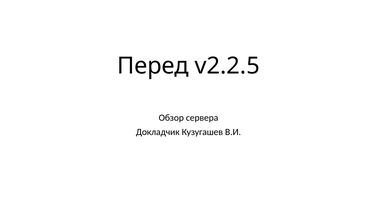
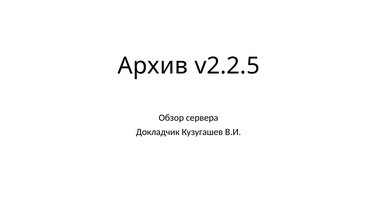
Перед: Перед -> Архив
